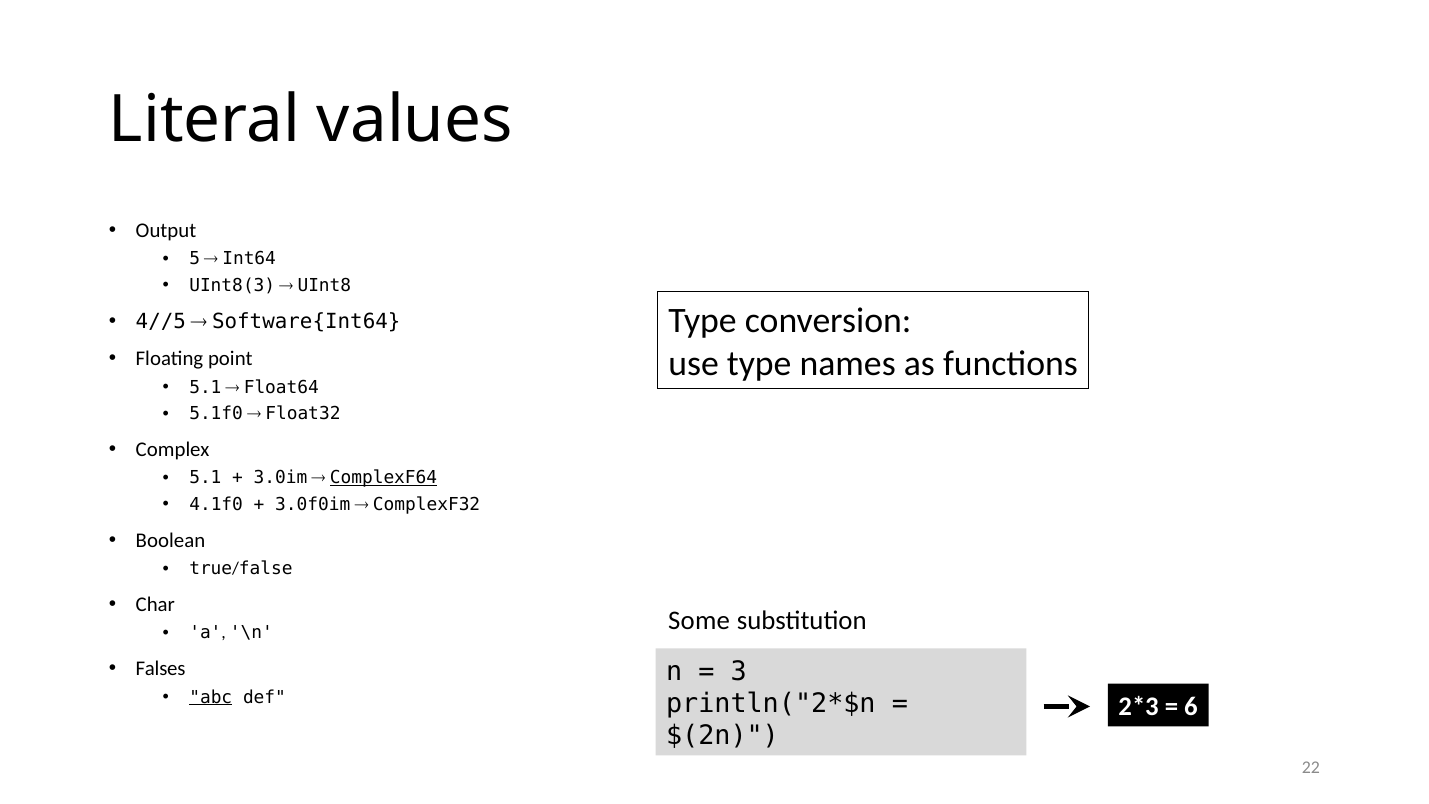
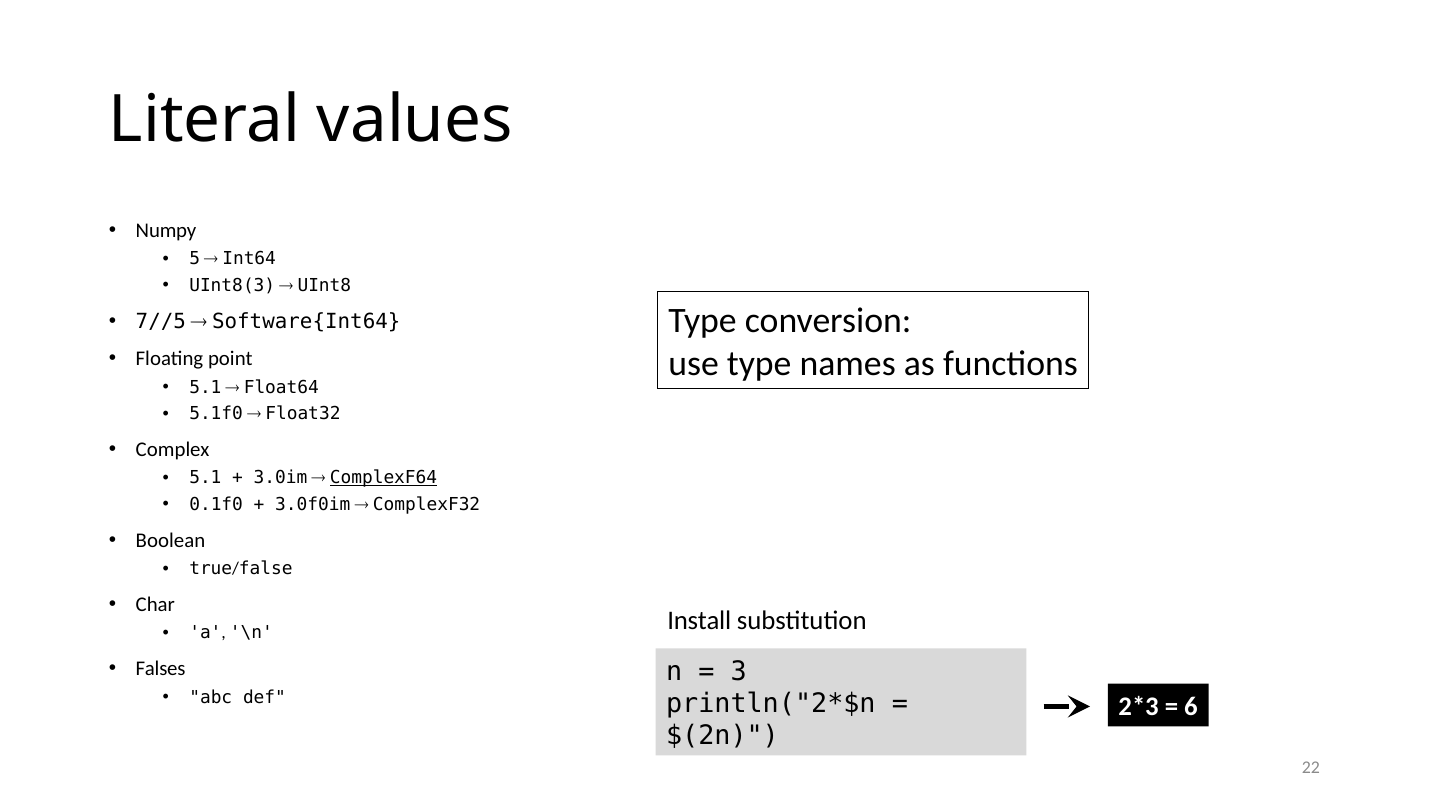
Output: Output -> Numpy
4//5: 4//5 -> 7//5
4.1f0: 4.1f0 -> 0.1f0
Some: Some -> Install
abc underline: present -> none
